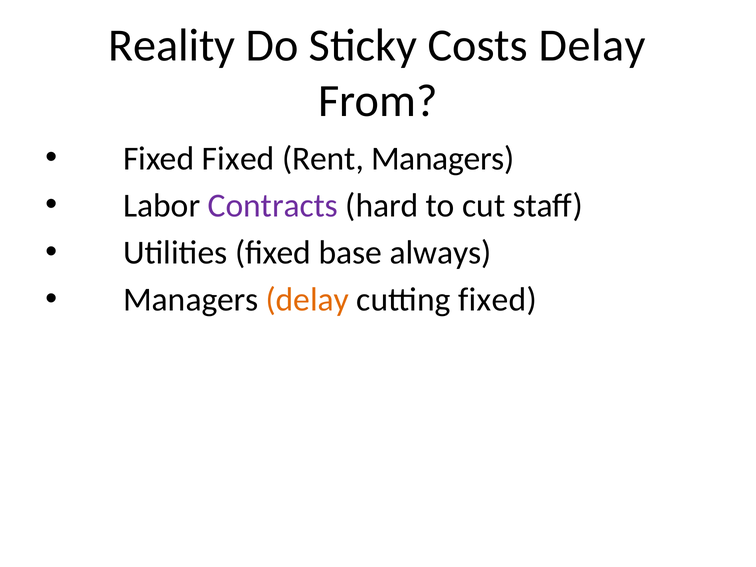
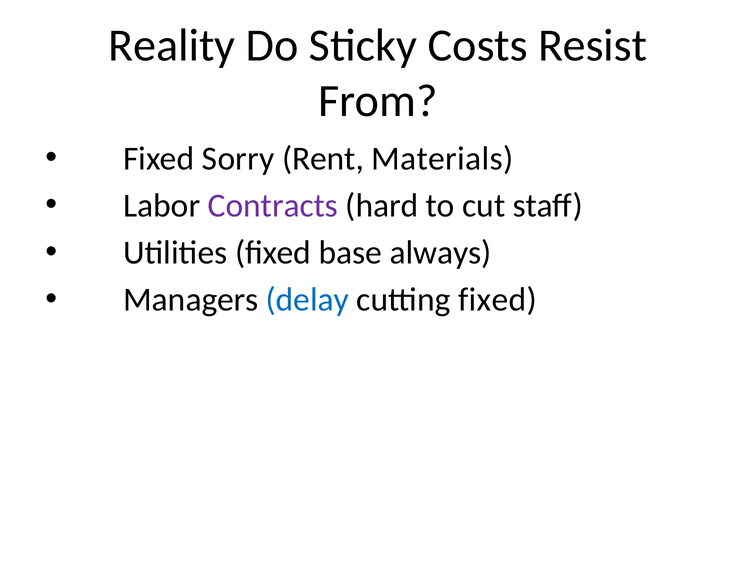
Costs Delay: Delay -> Resist
Fixed at (238, 159): Fixed -> Sorry
Managers: Managers -> Materials
delay at (307, 300) colour: orange -> blue
